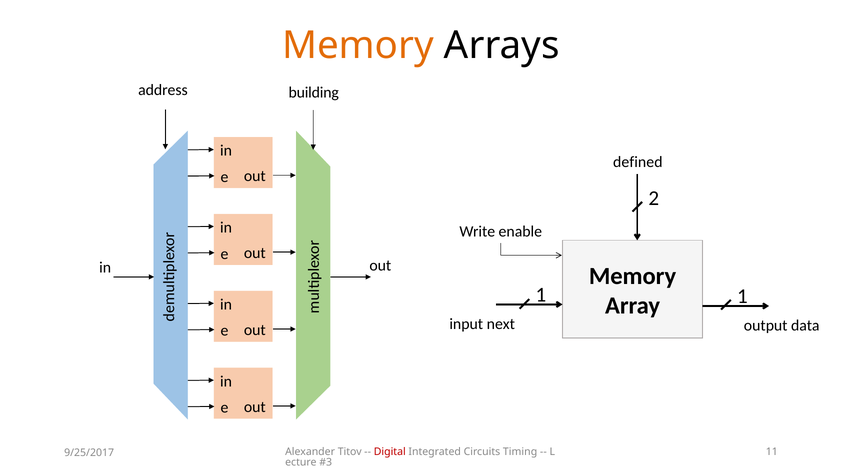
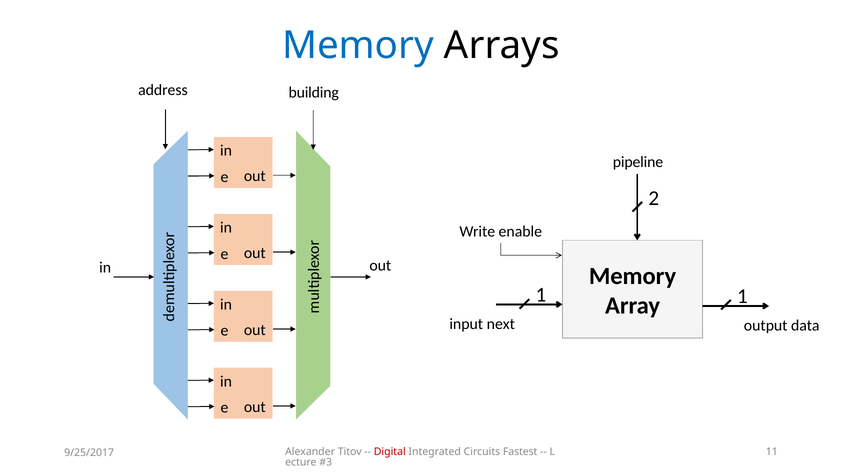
Memory at (358, 46) colour: orange -> blue
defined: defined -> pipeline
Timing: Timing -> Fastest
